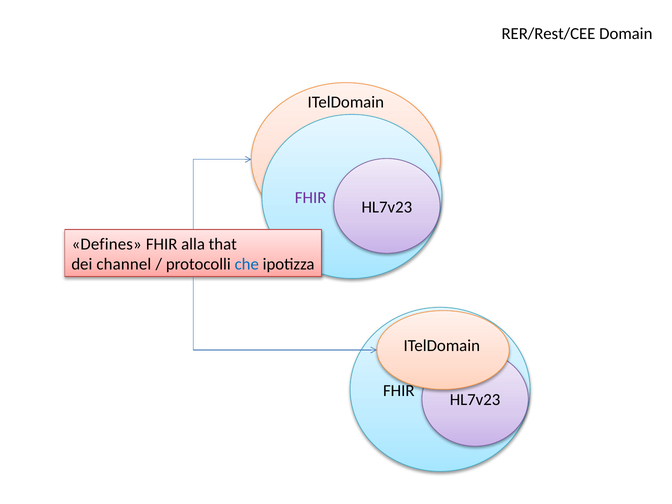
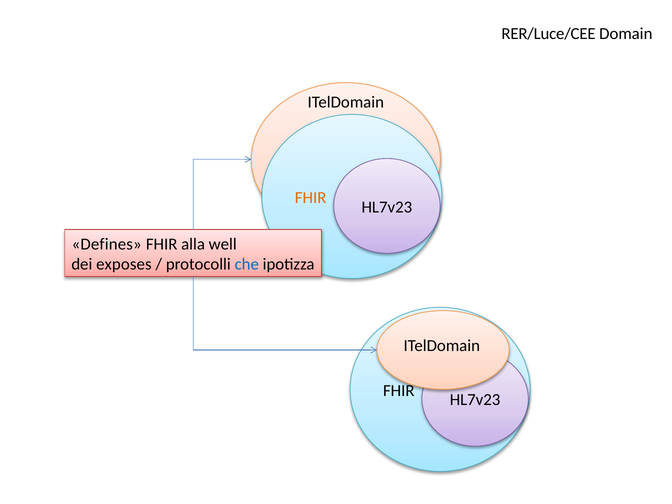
RER/Rest/CEE: RER/Rest/CEE -> RER/Luce/CEE
FHIR at (311, 198) colour: purple -> orange
that: that -> well
channel: channel -> exposes
